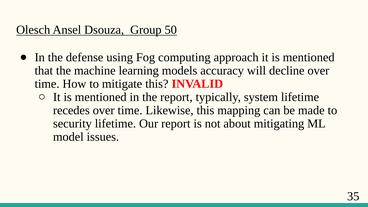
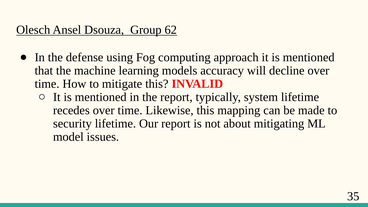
50: 50 -> 62
